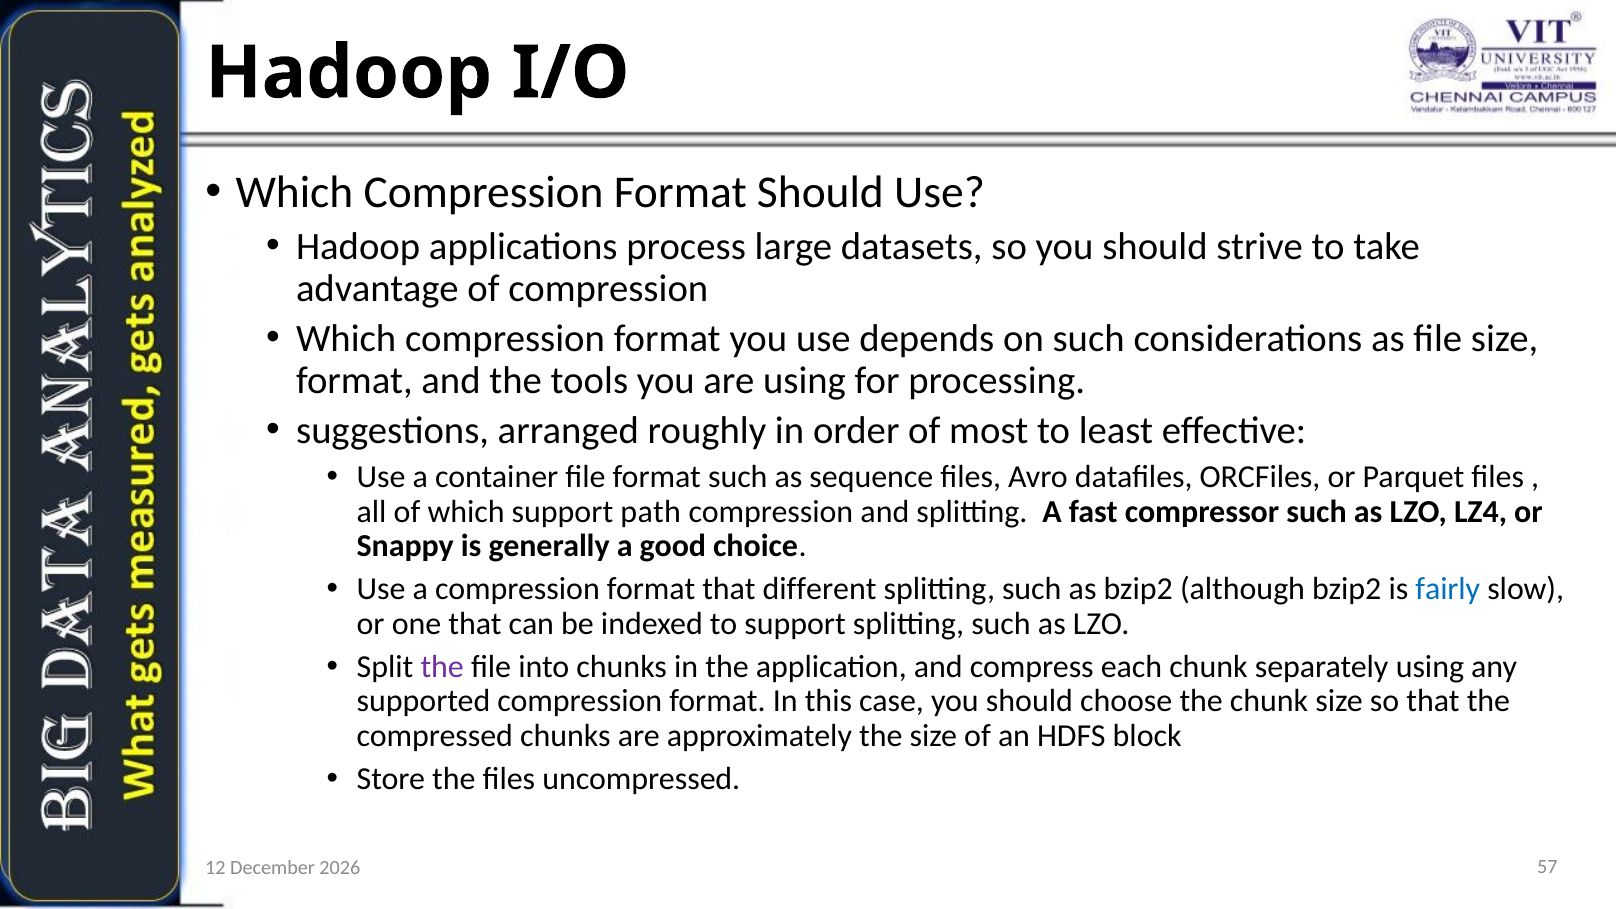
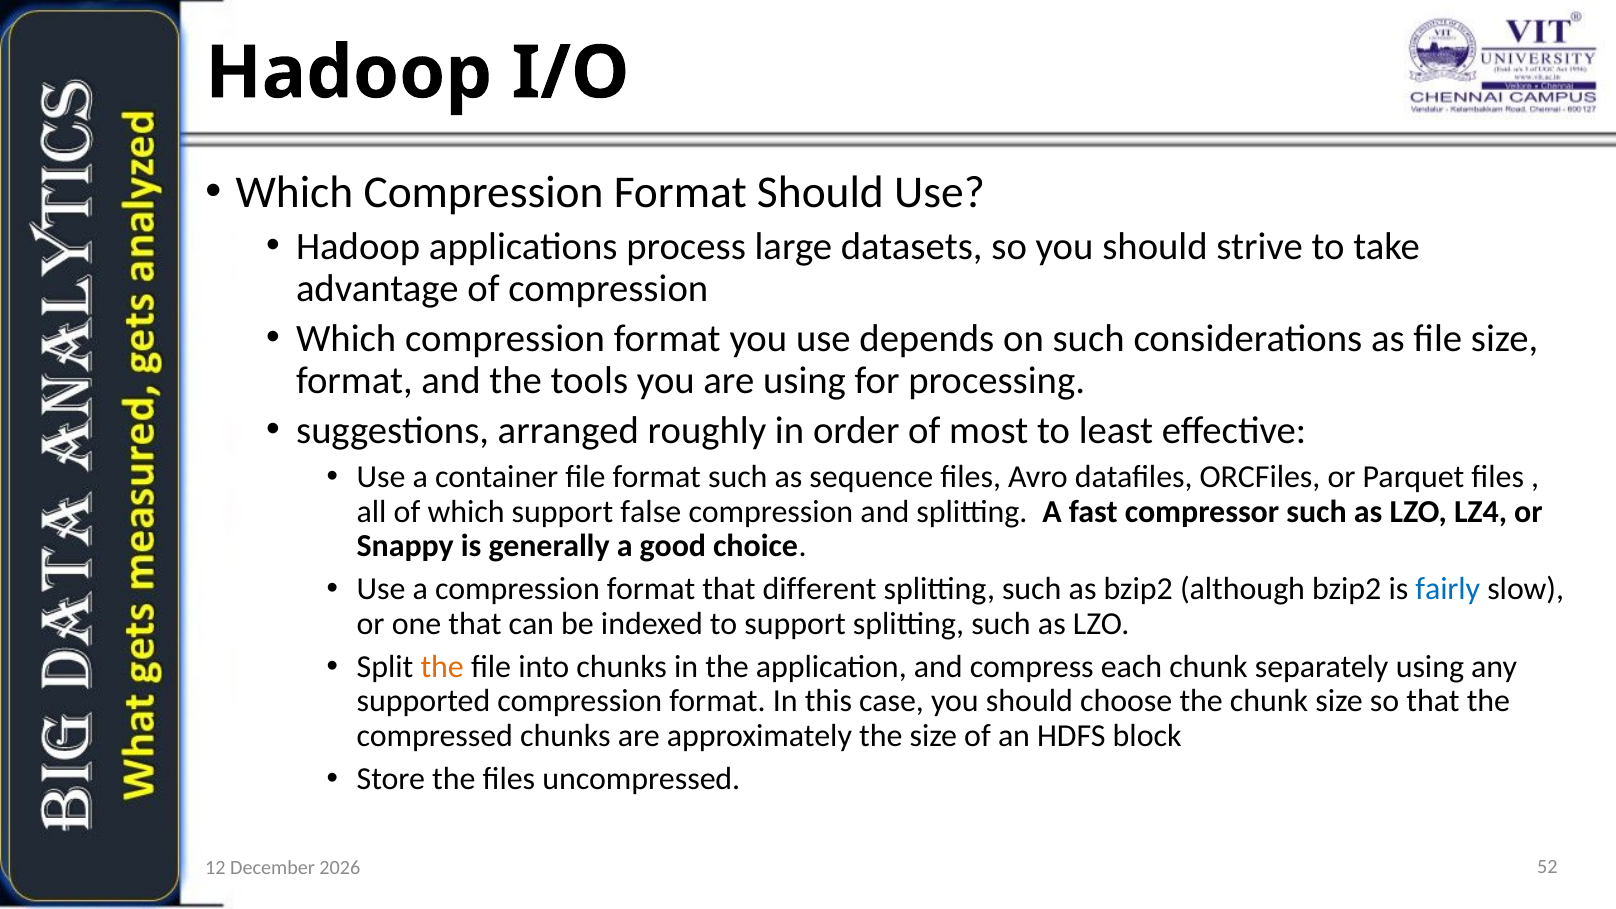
path: path -> false
the at (442, 667) colour: purple -> orange
57: 57 -> 52
